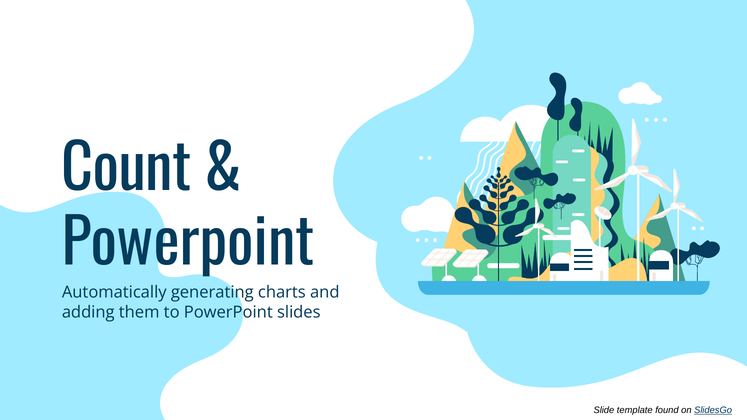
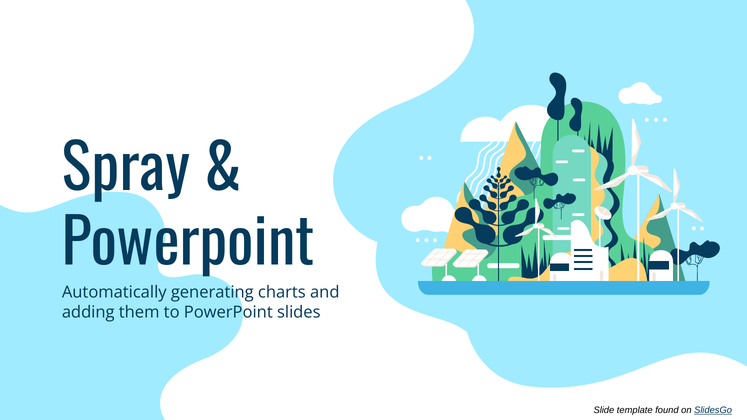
Count: Count -> Spray
